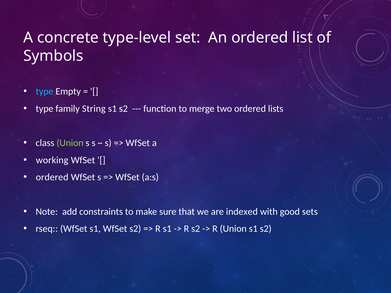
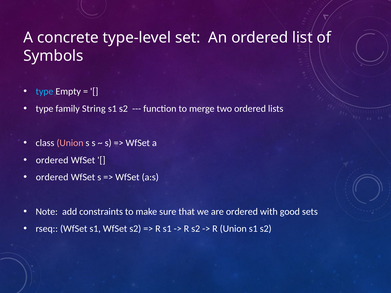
Union at (70, 143) colour: light green -> pink
working at (52, 160): working -> ordered
are indexed: indexed -> ordered
